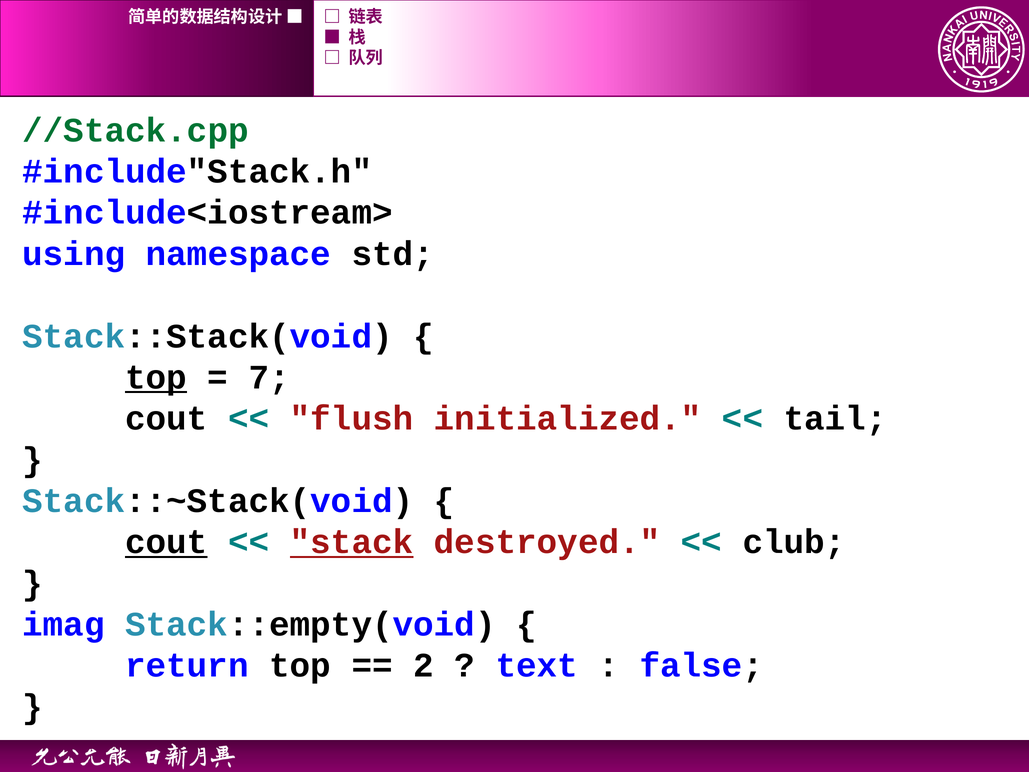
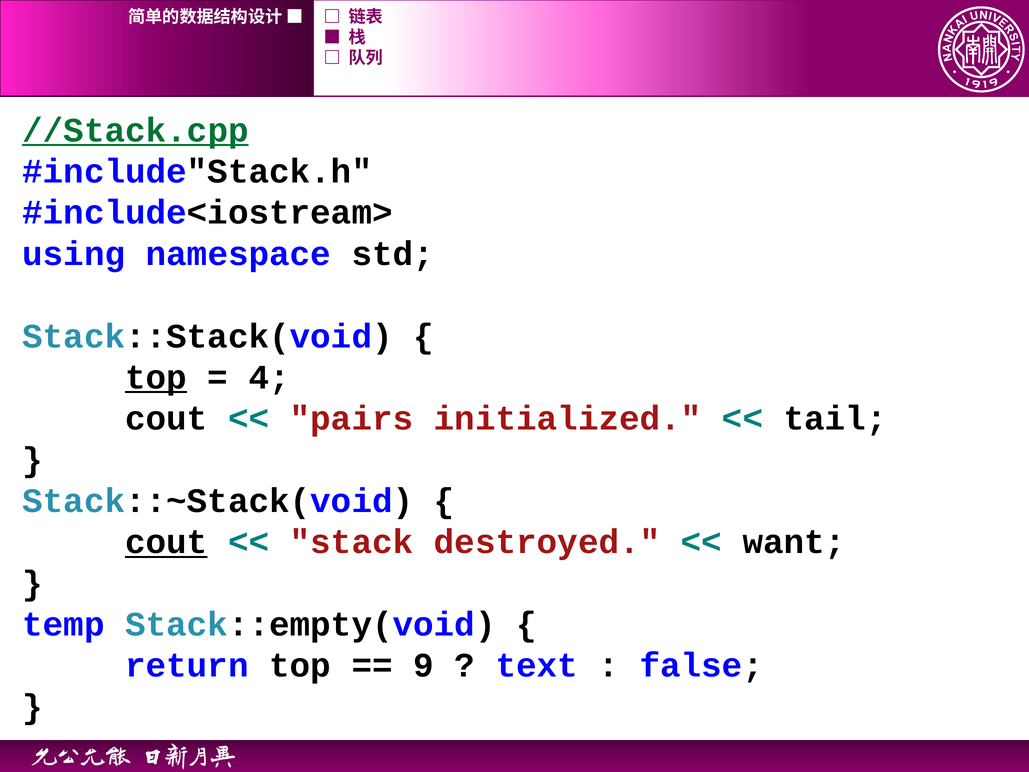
//Stack.cpp underline: none -> present
7: 7 -> 4
flush: flush -> pairs
stack underline: present -> none
club: club -> want
imag: imag -> temp
2: 2 -> 9
